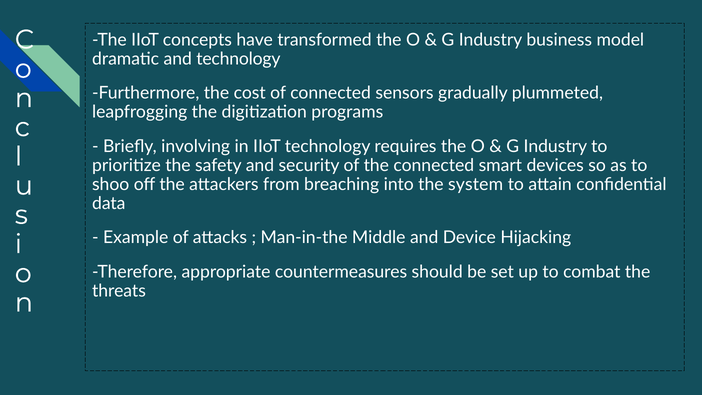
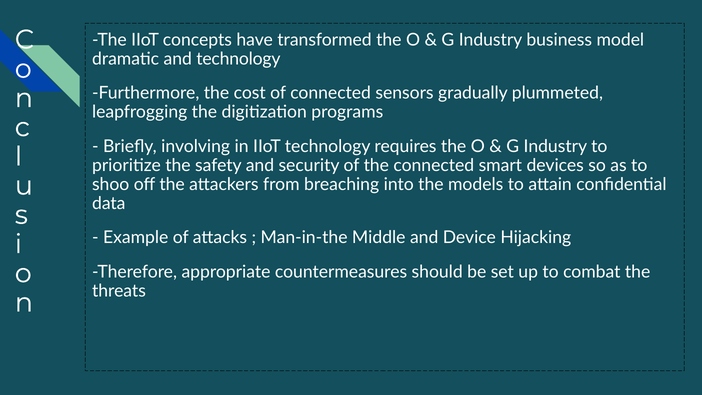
system: system -> models
